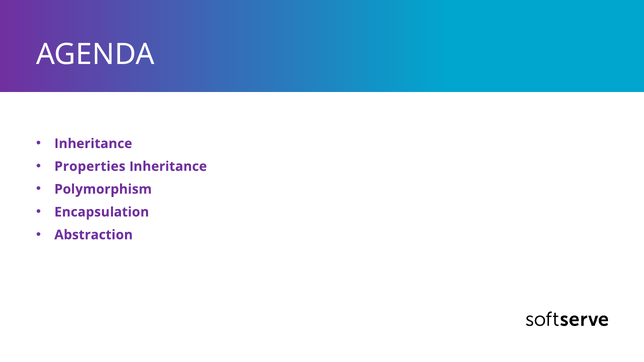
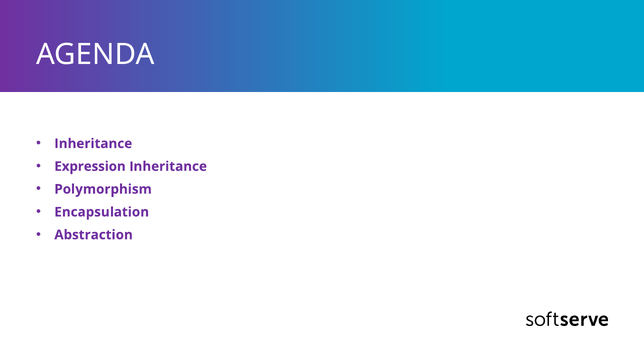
Properties: Properties -> Expression
